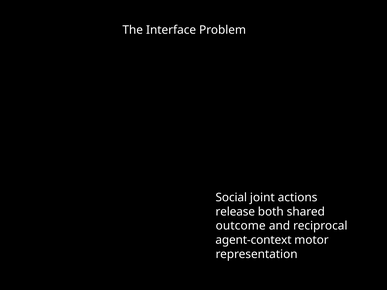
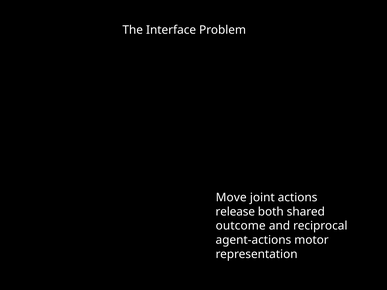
Social: Social -> Move
agent-context: agent-context -> agent-actions
